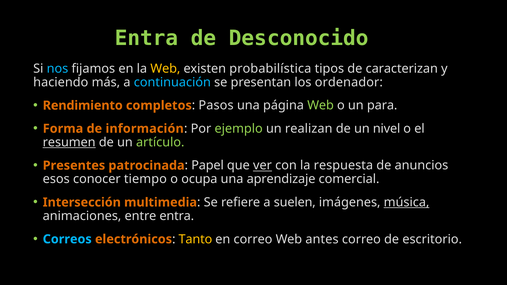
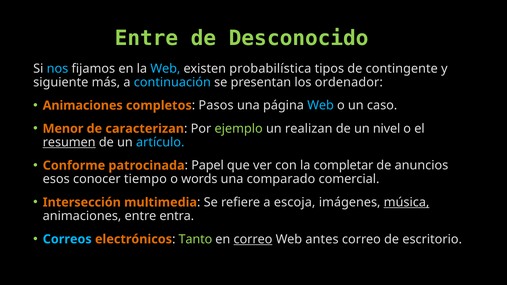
Entra at (146, 38): Entra -> Entre
Web at (165, 69) colour: yellow -> light blue
caracterizan: caracterizan -> contingente
haciendo: haciendo -> siguiente
Rendimiento at (83, 106): Rendimiento -> Animaciones
Web at (321, 106) colour: light green -> light blue
para: para -> caso
Forma: Forma -> Menor
información: información -> caracterizan
artículo colour: light green -> light blue
Presentes: Presentes -> Conforme
ver underline: present -> none
respuesta: respuesta -> completar
ocupa: ocupa -> words
aprendizaje: aprendizaje -> comparado
suelen: suelen -> escoja
Tanto colour: yellow -> light green
correo at (253, 239) underline: none -> present
